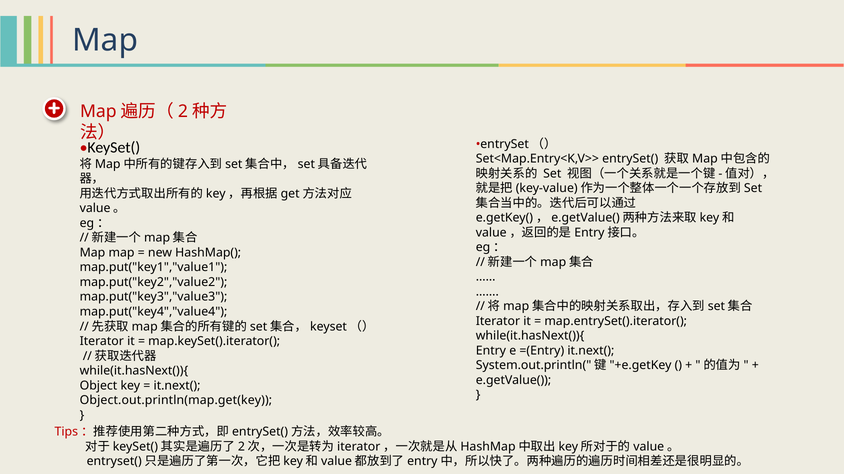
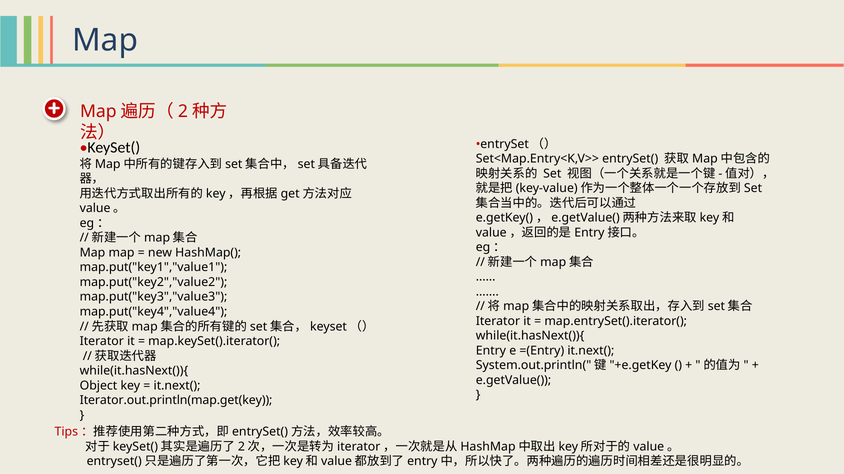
Object.out.println(map.get(key: Object.out.println(map.get(key -> Iterator.out.println(map.get(key
